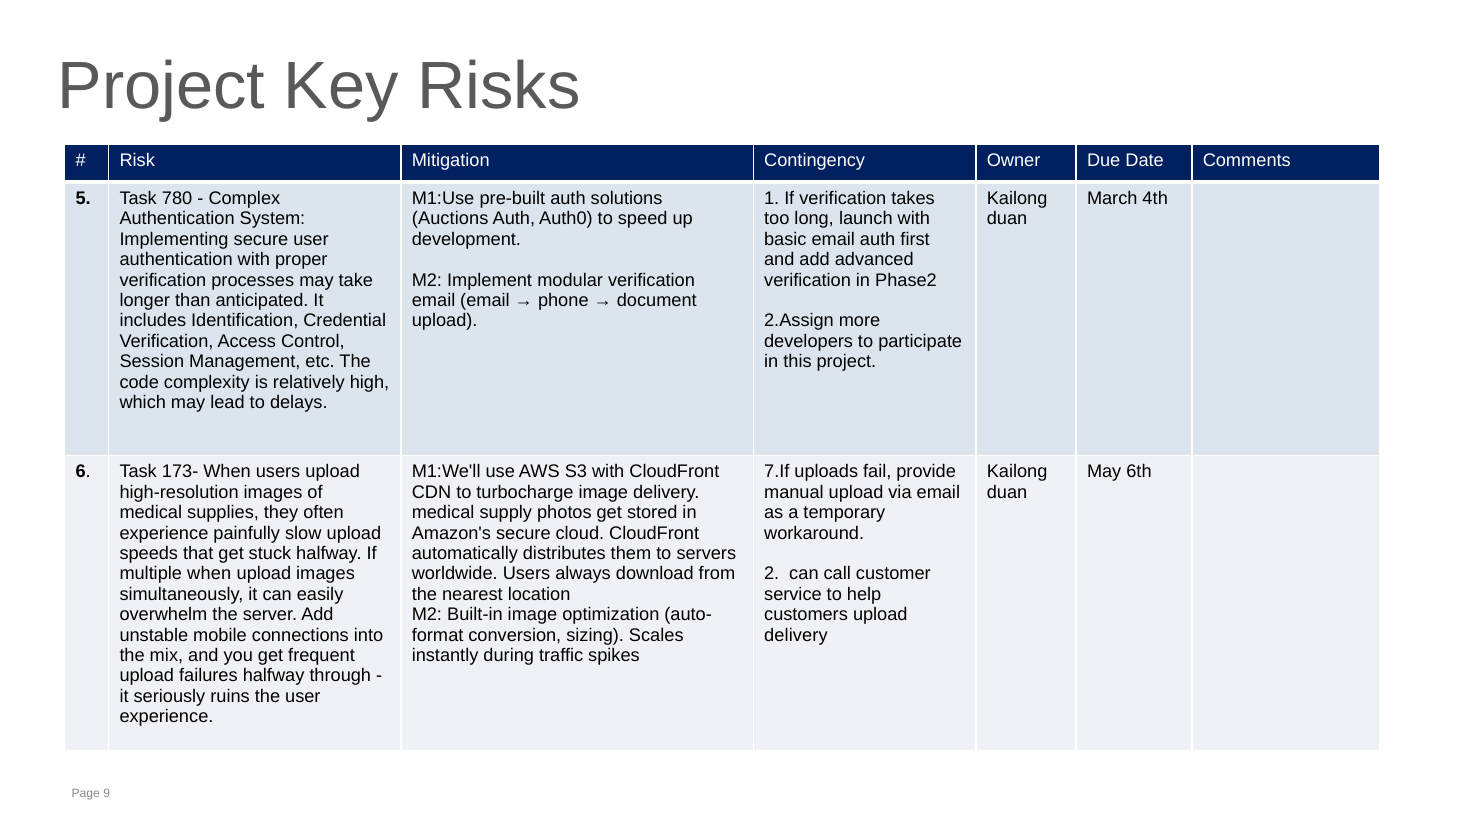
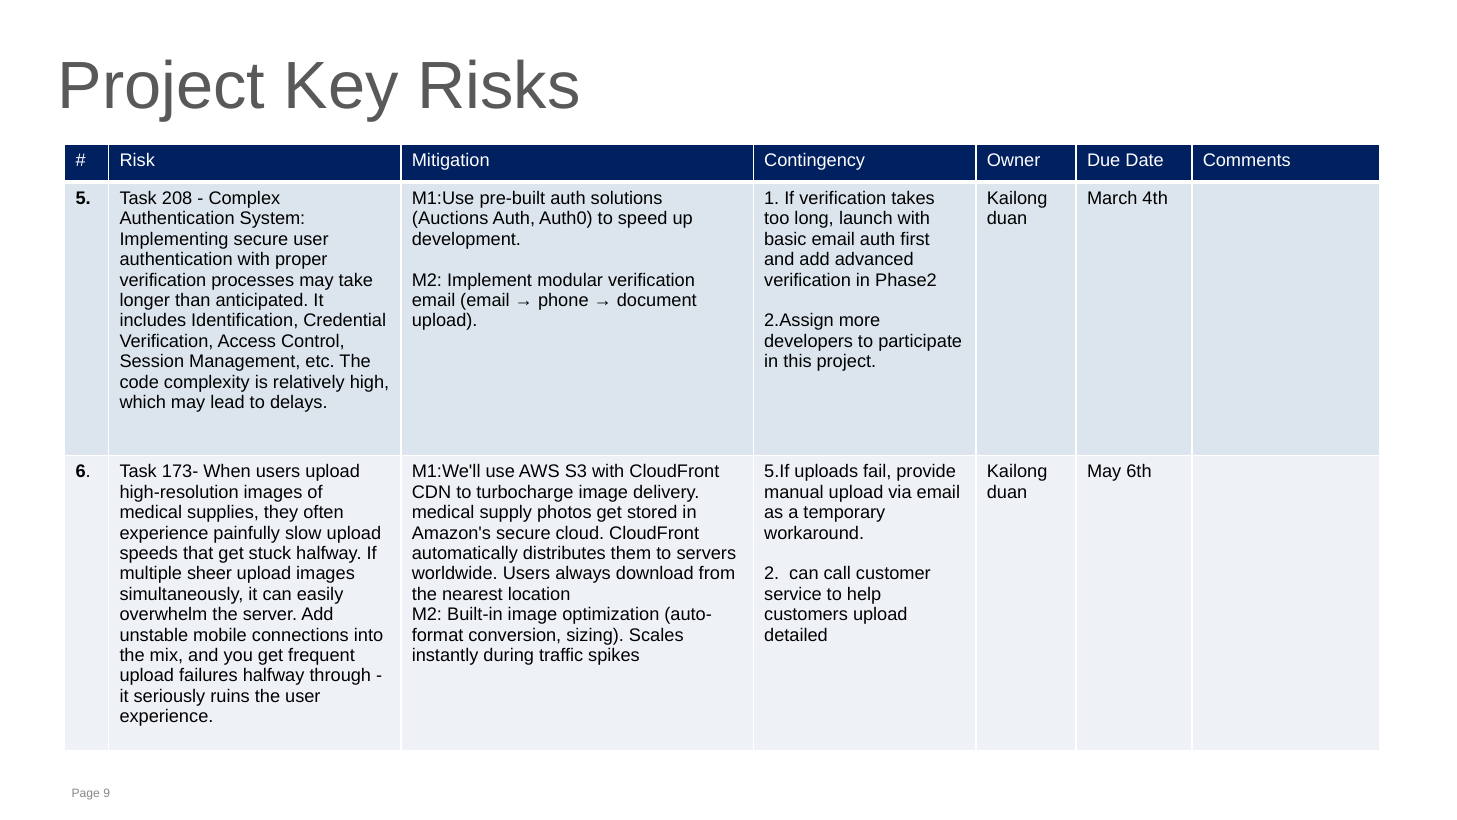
780: 780 -> 208
7.If: 7.If -> 5.If
multiple when: when -> sheer
delivery at (796, 635): delivery -> detailed
